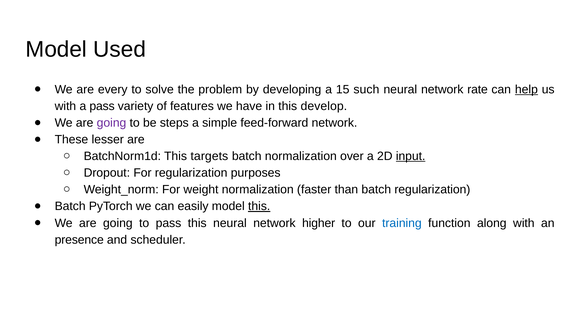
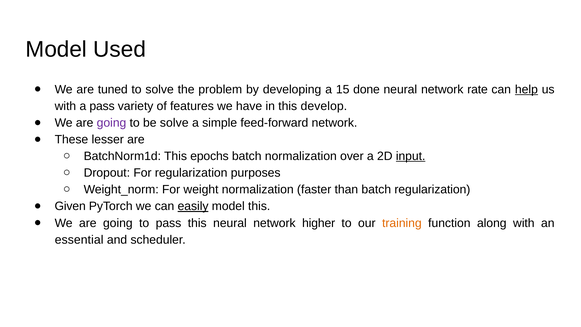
every: every -> tuned
such: such -> done
be steps: steps -> solve
targets: targets -> epochs
Batch at (70, 206): Batch -> Given
easily underline: none -> present
this at (259, 206) underline: present -> none
training colour: blue -> orange
presence: presence -> essential
